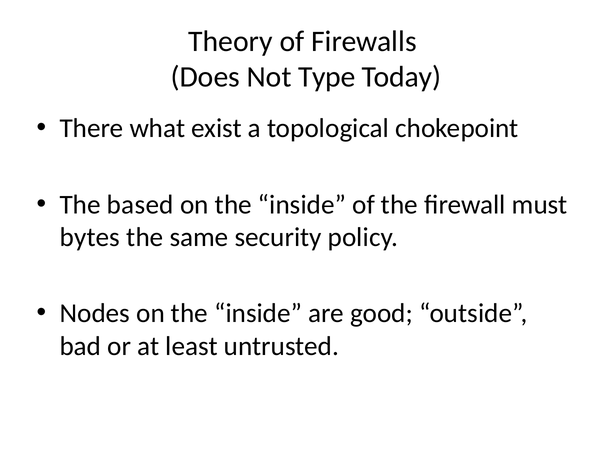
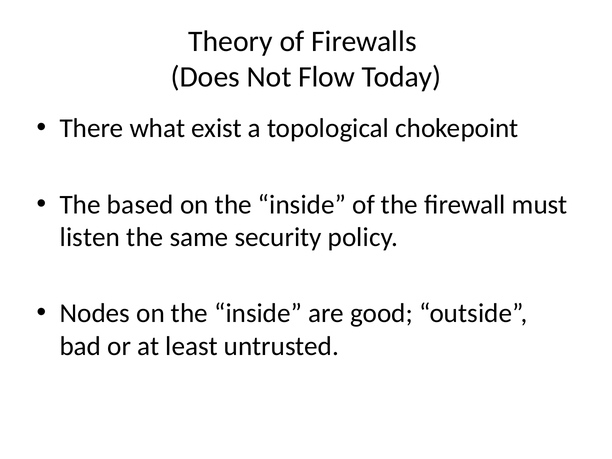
Type: Type -> Flow
bytes: bytes -> listen
